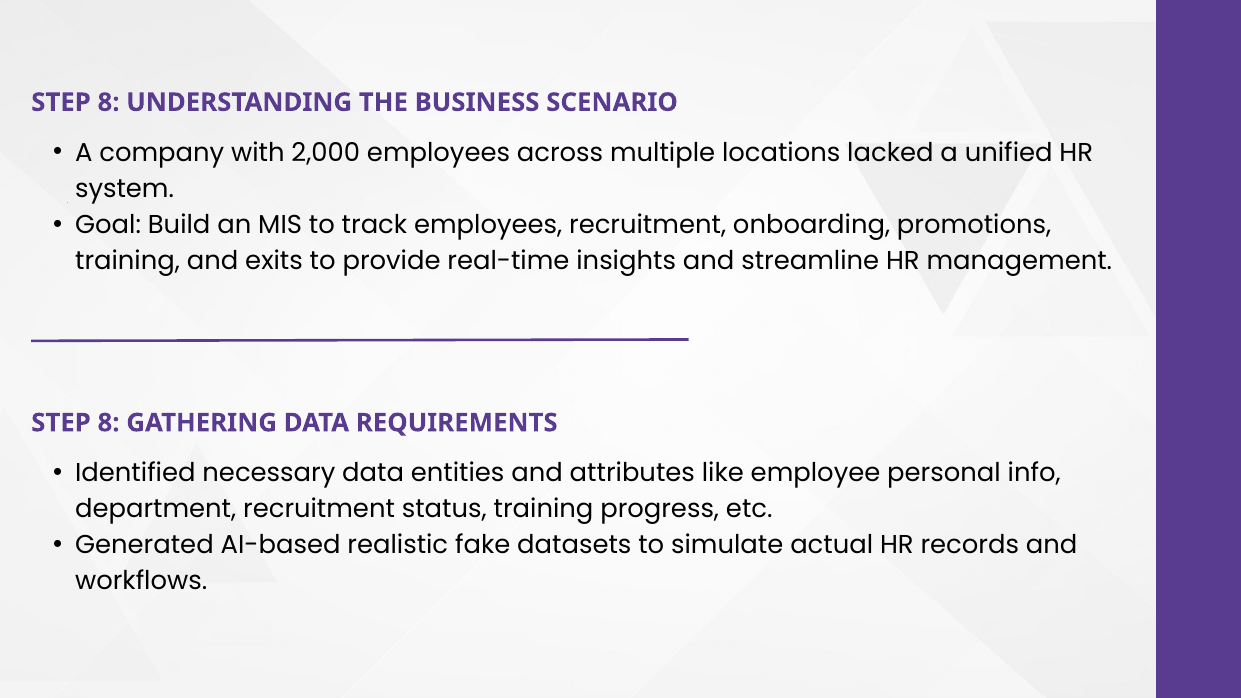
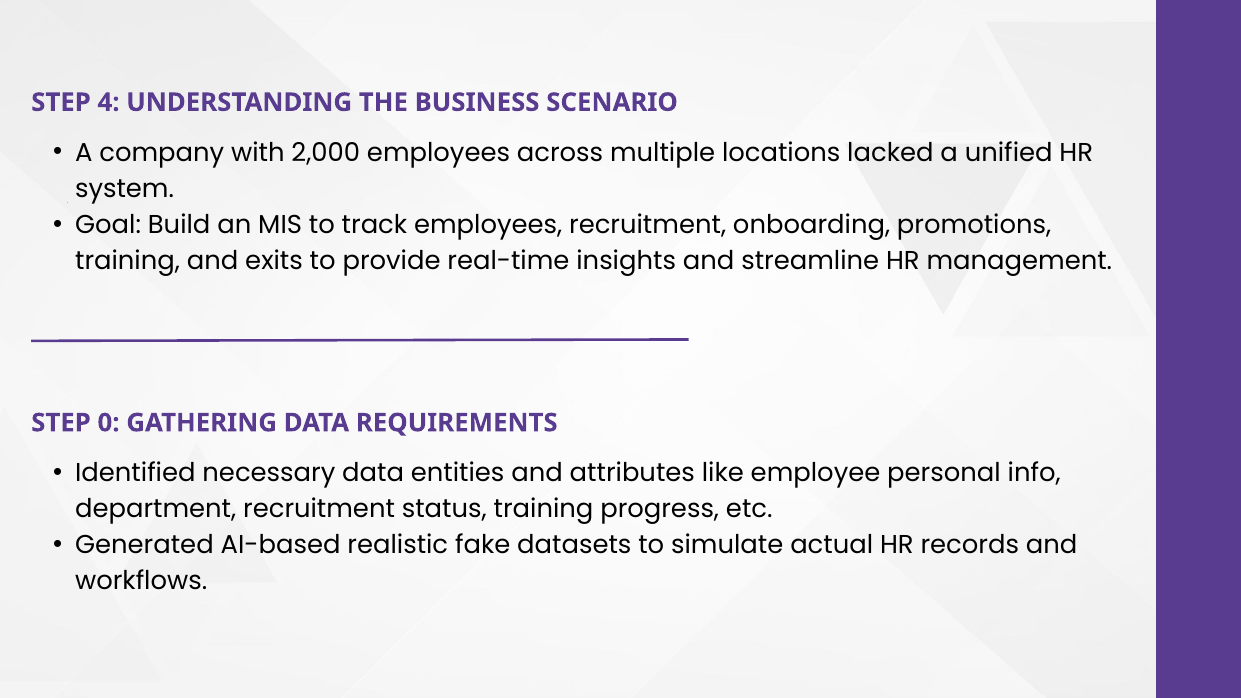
8 at (109, 102): 8 -> 4
8 at (109, 423): 8 -> 0
